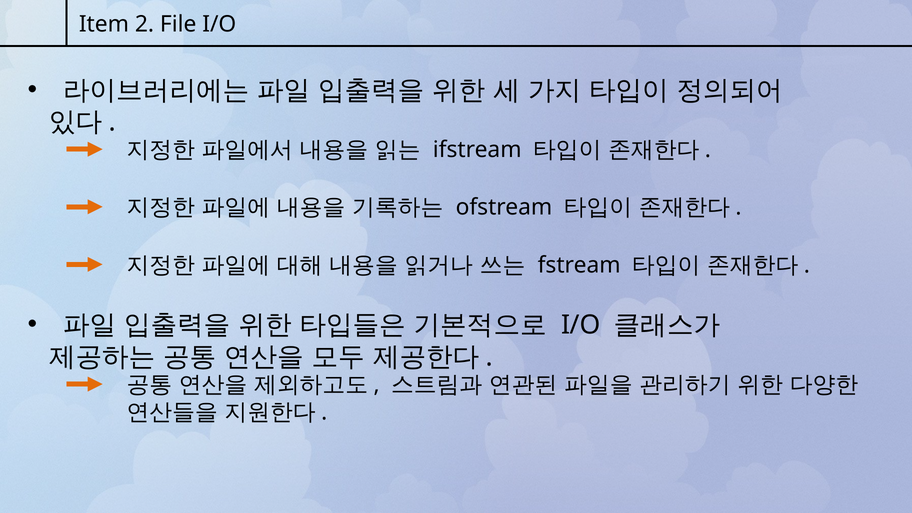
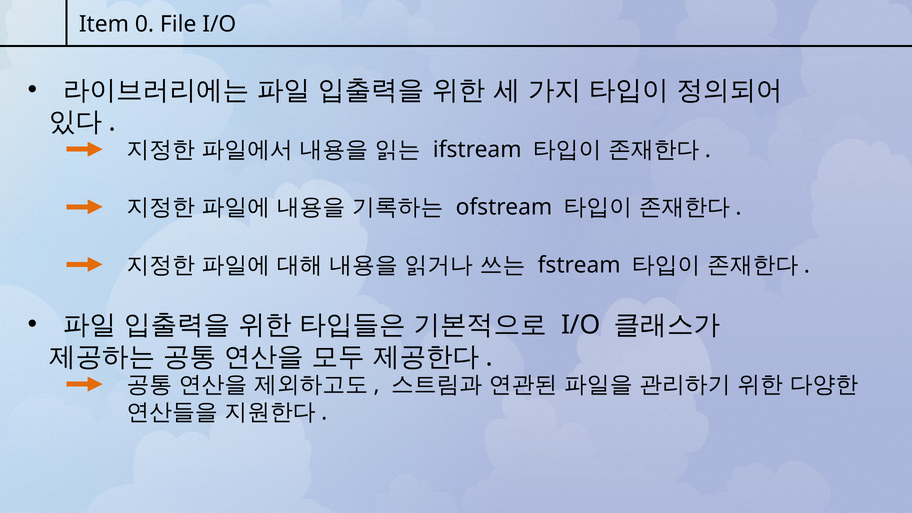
2: 2 -> 0
